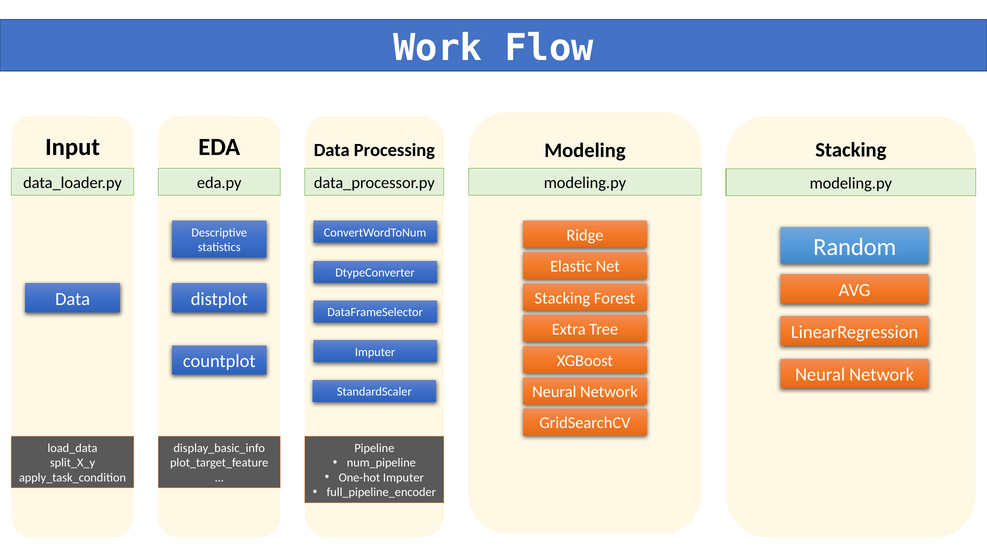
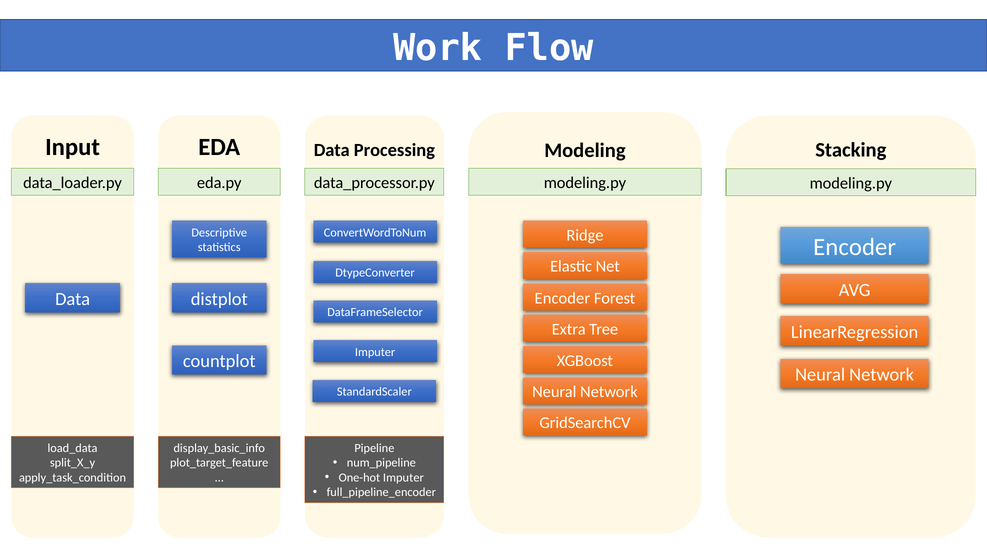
Random at (855, 247): Random -> Encoder
Stacking at (562, 298): Stacking -> Encoder
